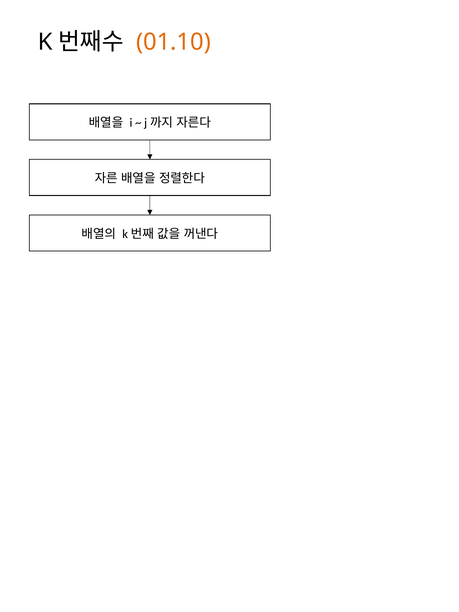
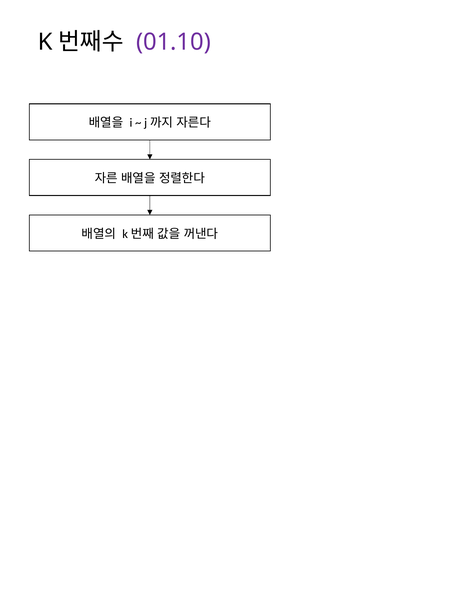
01.10 colour: orange -> purple
